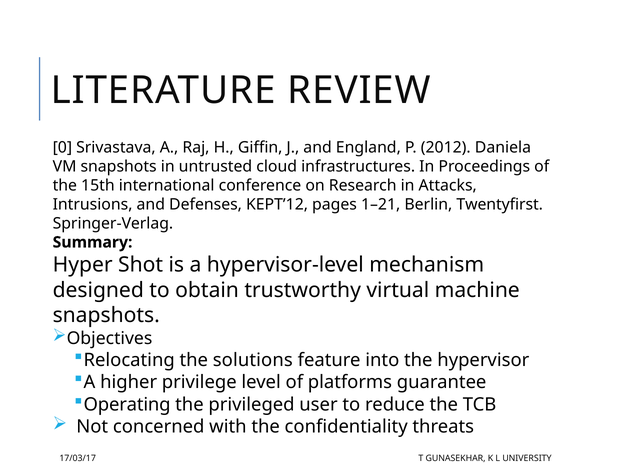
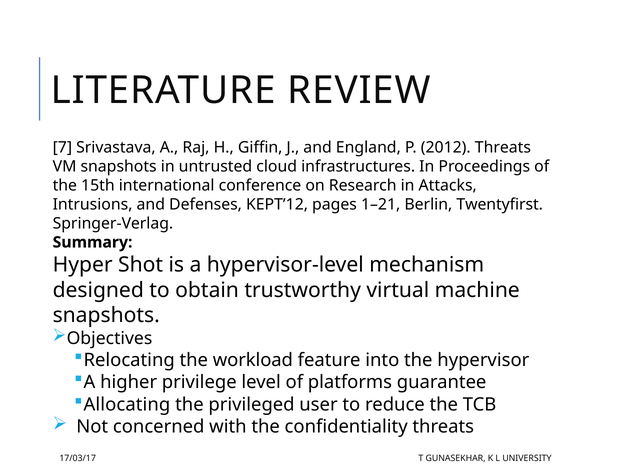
0: 0 -> 7
2012 Daniela: Daniela -> Threats
solutions: solutions -> workload
Operating: Operating -> Allocating
